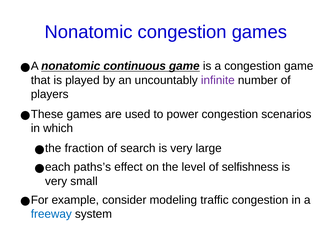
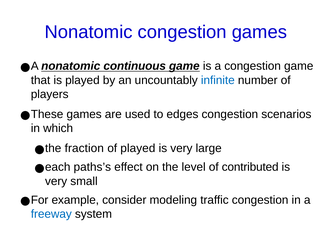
infinite colour: purple -> blue
power: power -> edges
of search: search -> played
selfishness: selfishness -> contributed
